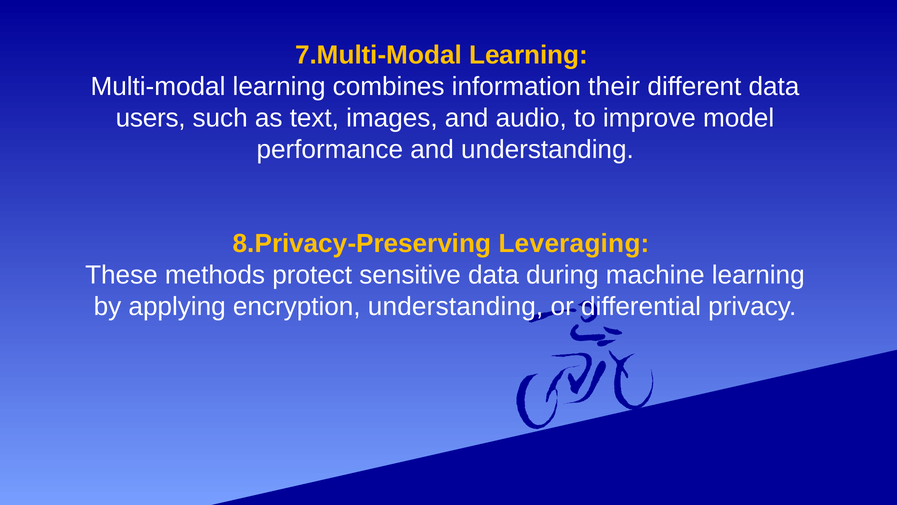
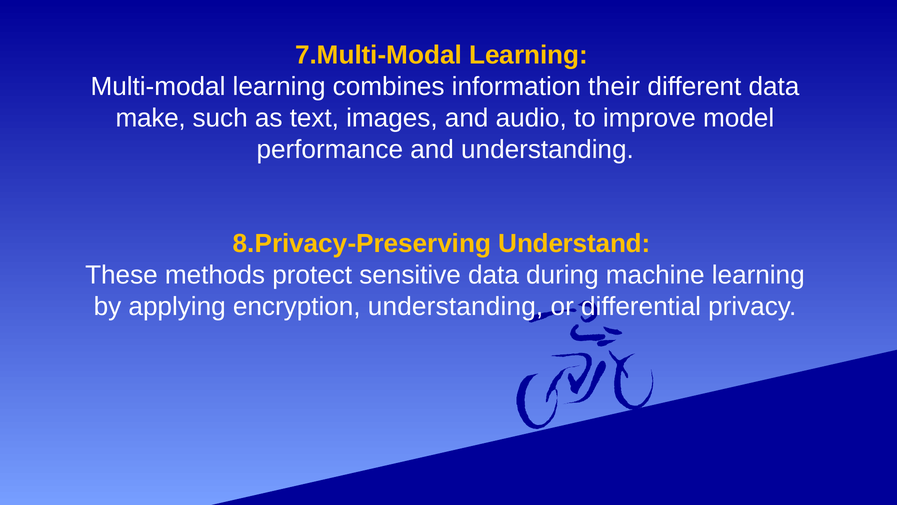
users: users -> make
Leveraging: Leveraging -> Understand
